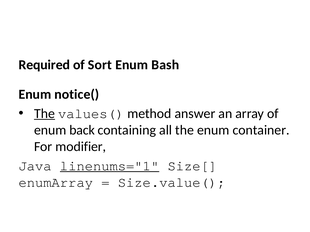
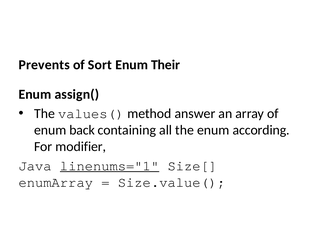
Required: Required -> Prevents
Bash: Bash -> Their
notice(: notice( -> assign(
The at (44, 114) underline: present -> none
container: container -> according
